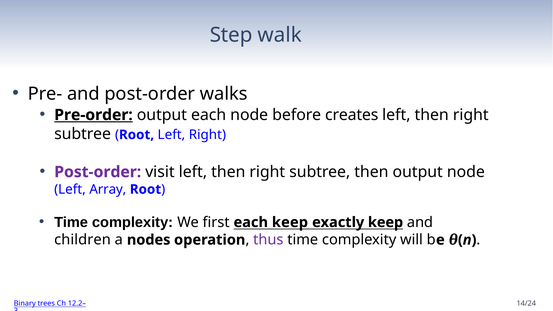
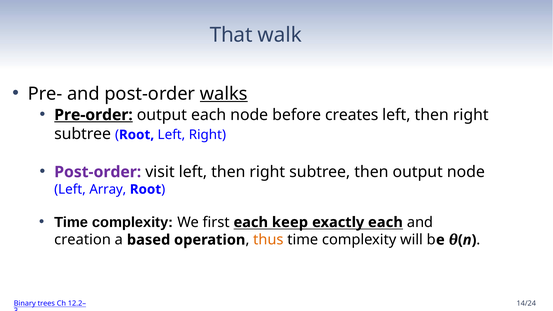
Step: Step -> That
walks underline: none -> present
exactly keep: keep -> each
children: children -> creation
nodes: nodes -> based
thus colour: purple -> orange
